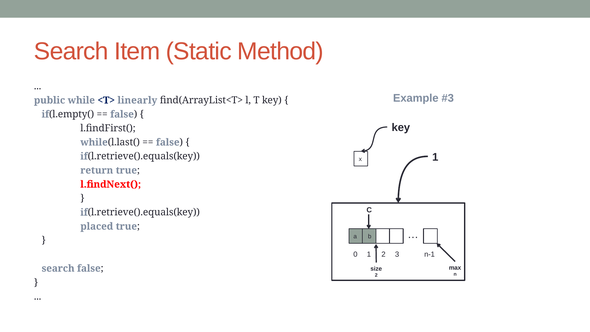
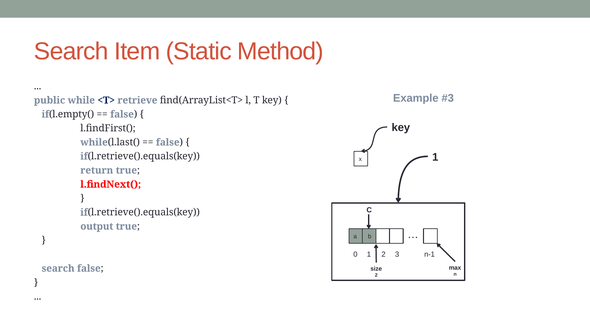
linearly: linearly -> retrieve
placed: placed -> output
